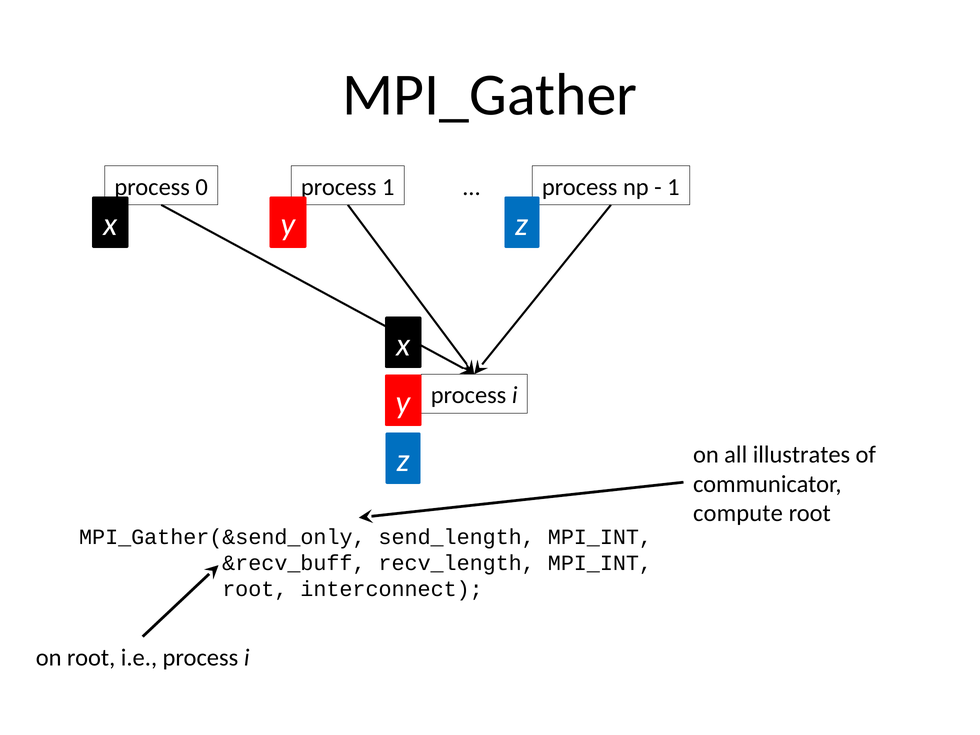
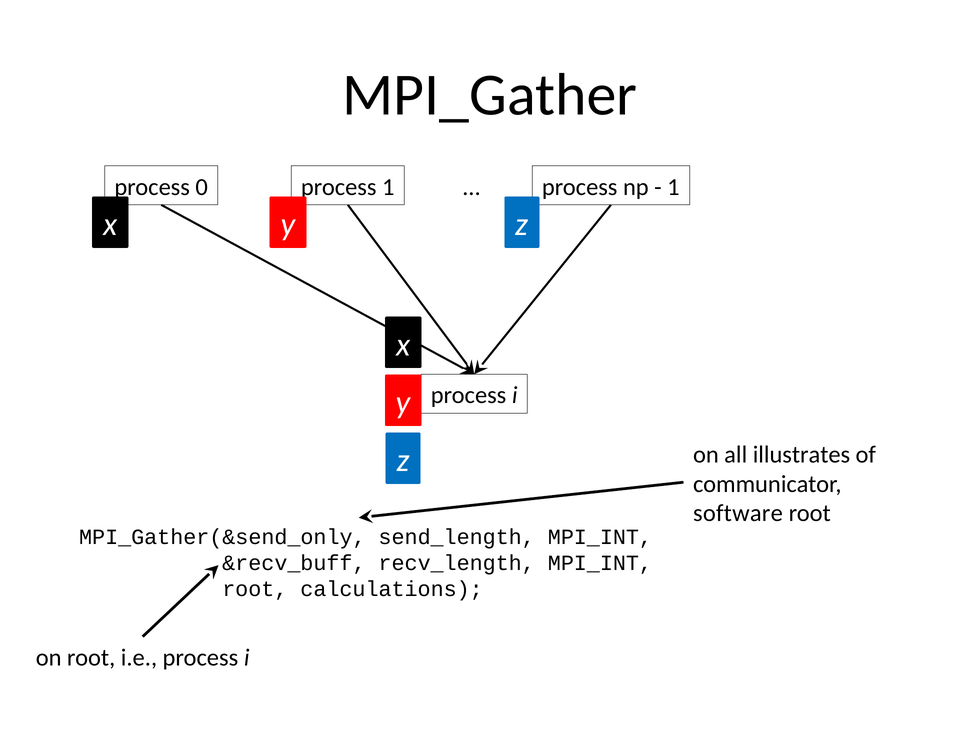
compute: compute -> software
interconnect: interconnect -> calculations
